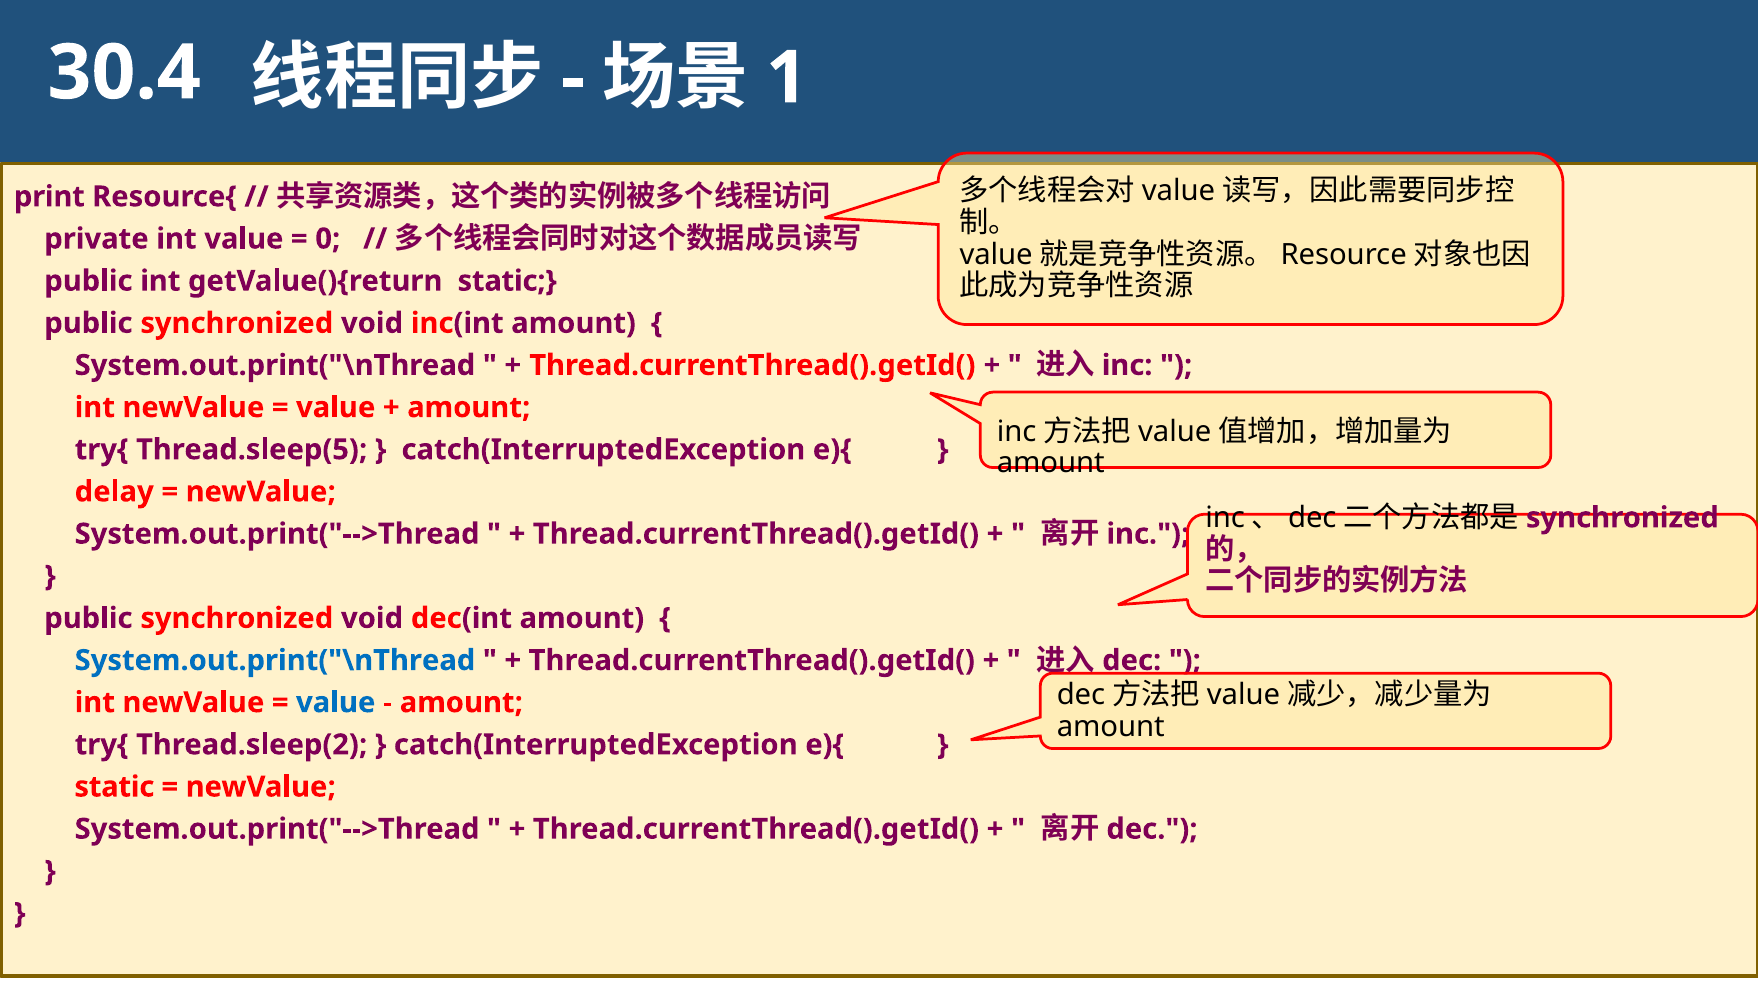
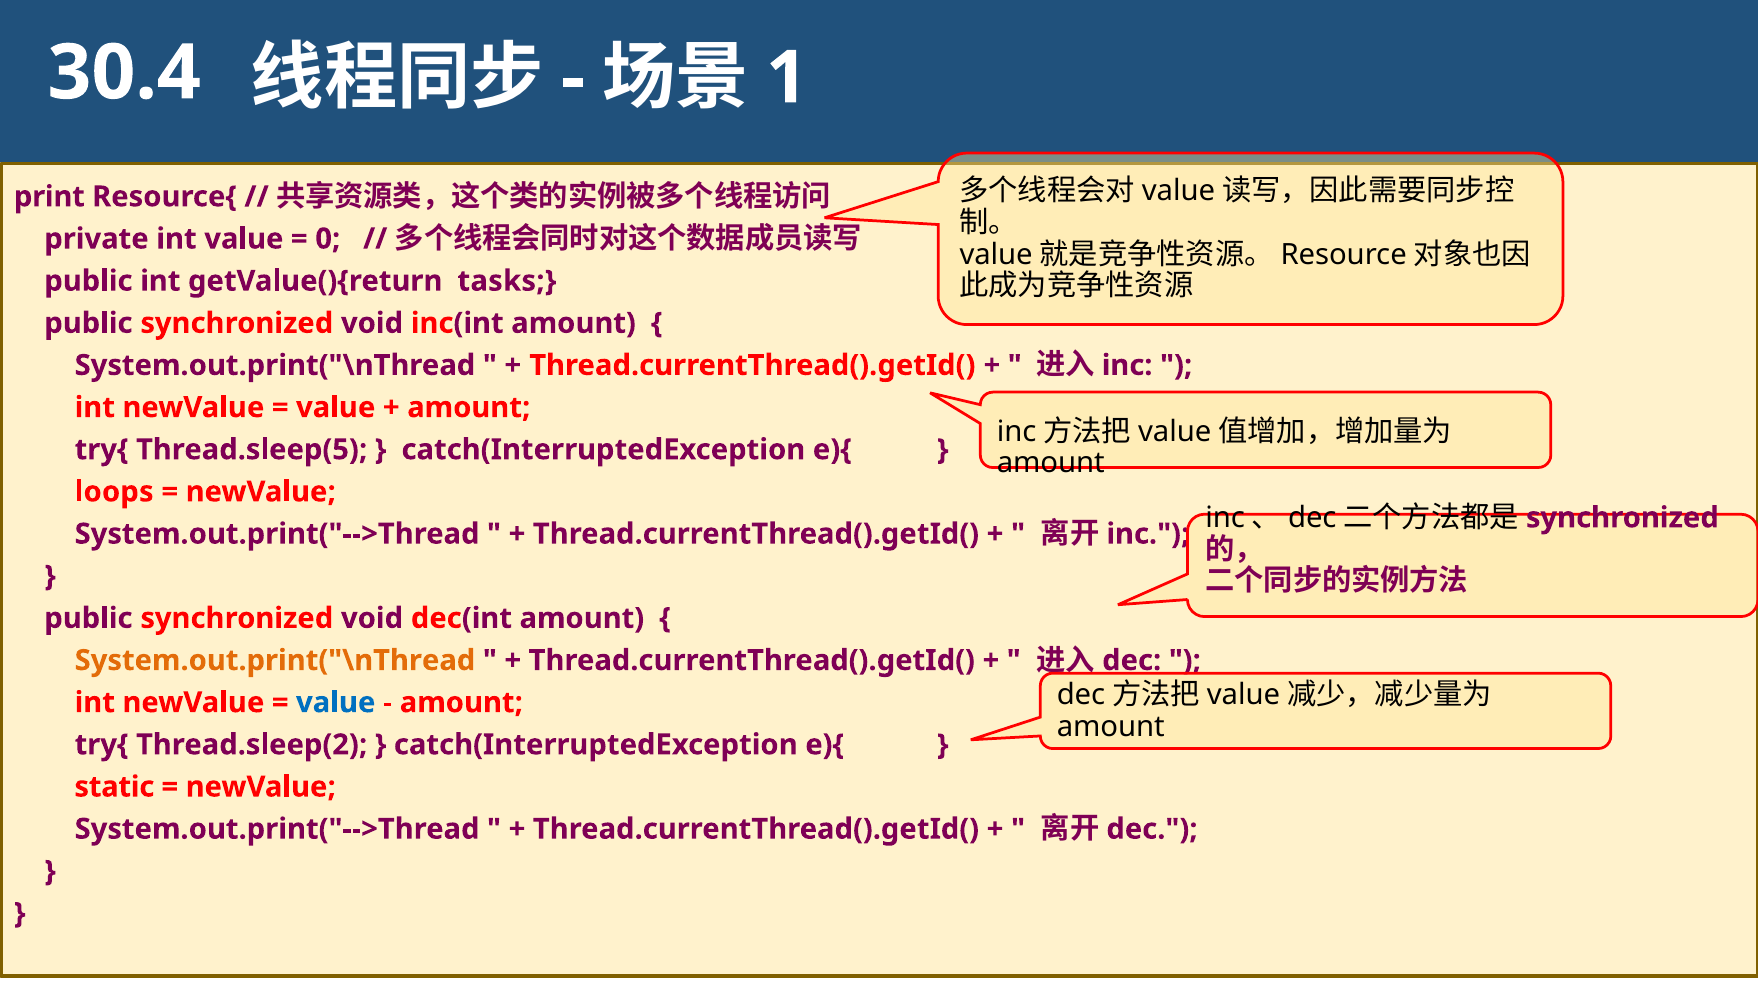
getValue(){return static: static -> tasks
delay: delay -> loops
System.out.print("\nThread at (275, 660) colour: blue -> orange
